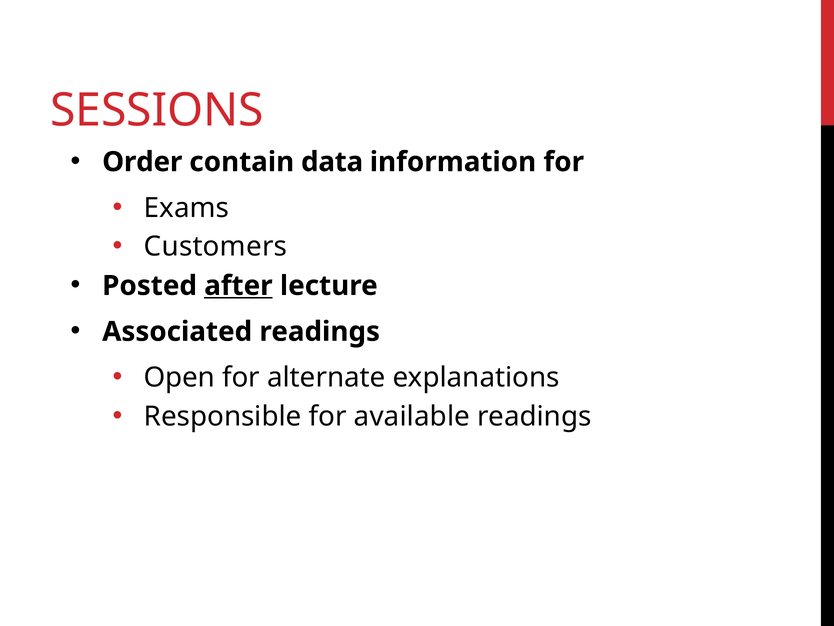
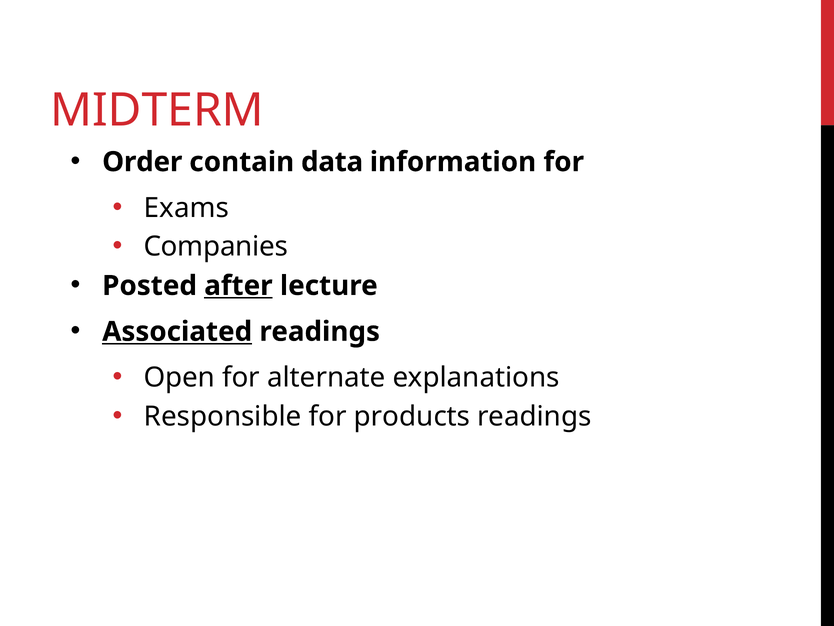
SESSIONS: SESSIONS -> MIDTERM
Customers: Customers -> Companies
Associated underline: none -> present
available: available -> products
